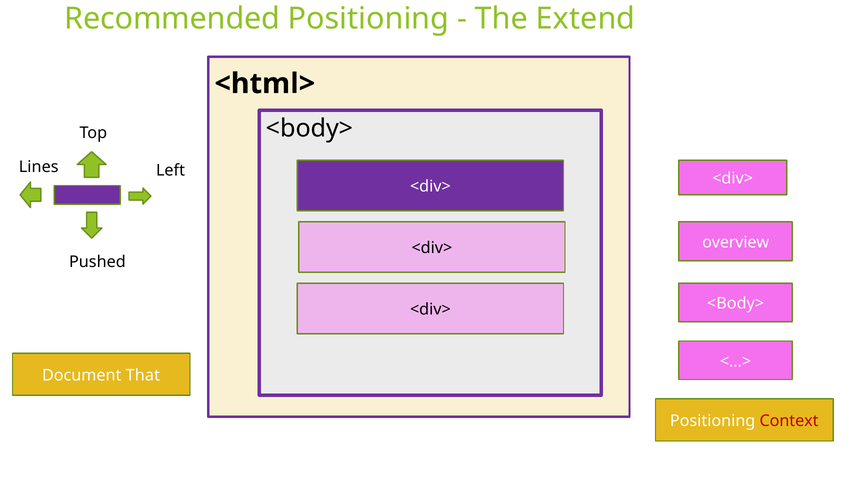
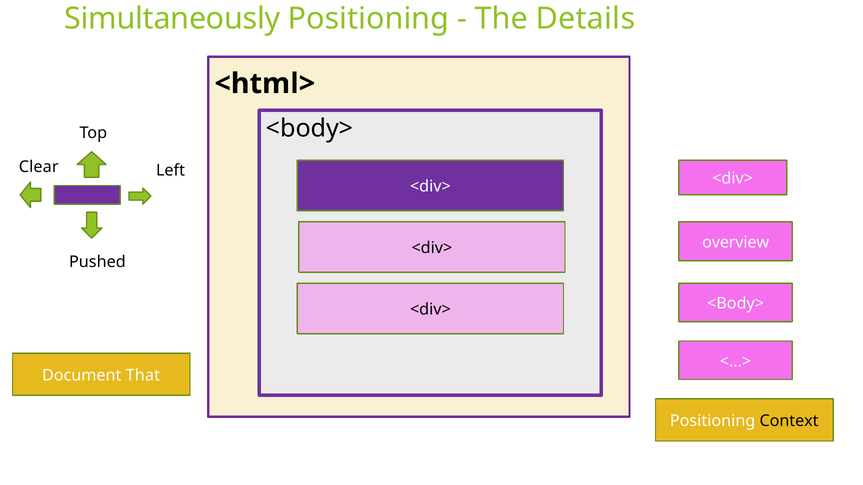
Recommended: Recommended -> Simultaneously
Extend: Extend -> Details
Lines: Lines -> Clear
Context colour: red -> black
